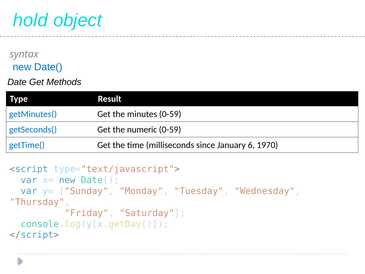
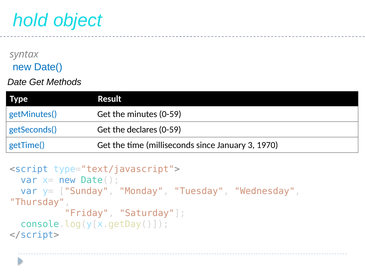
numeric: numeric -> declares
6: 6 -> 3
